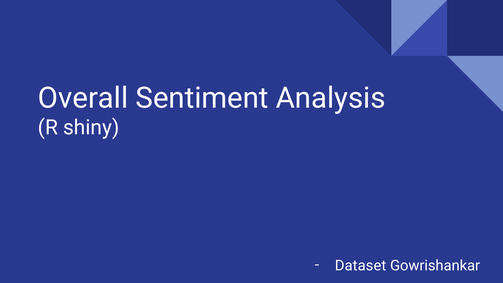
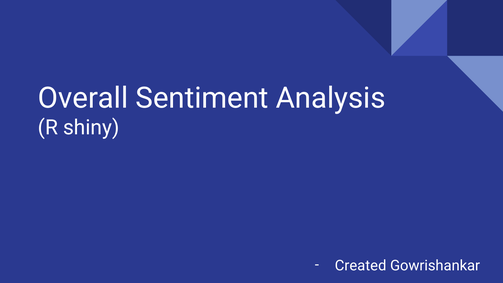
Dataset: Dataset -> Created
